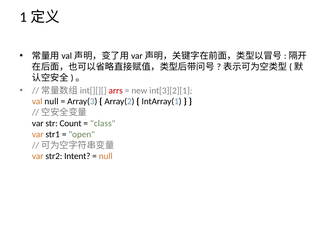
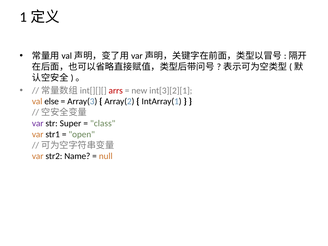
val null: null -> else
var at (38, 123) colour: black -> purple
Count: Count -> Super
Intent: Intent -> Name
